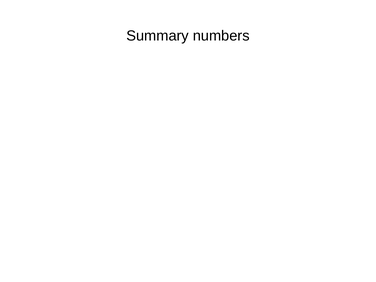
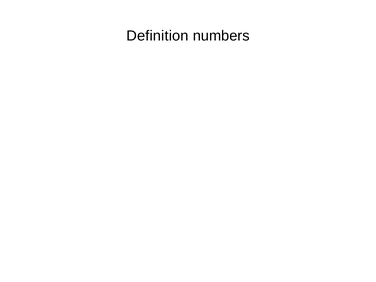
Summary: Summary -> Definition
